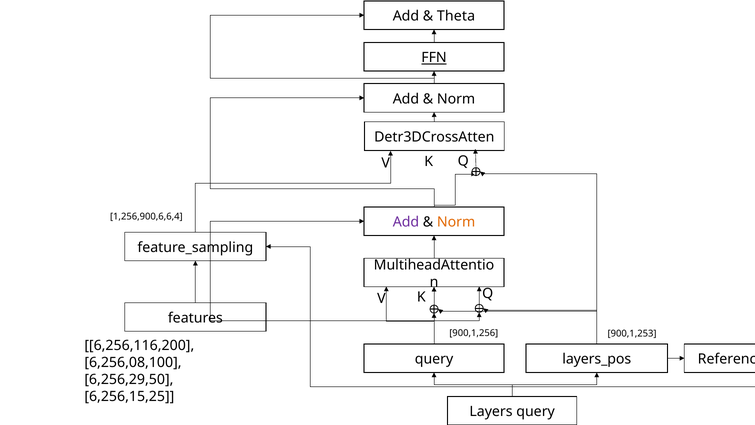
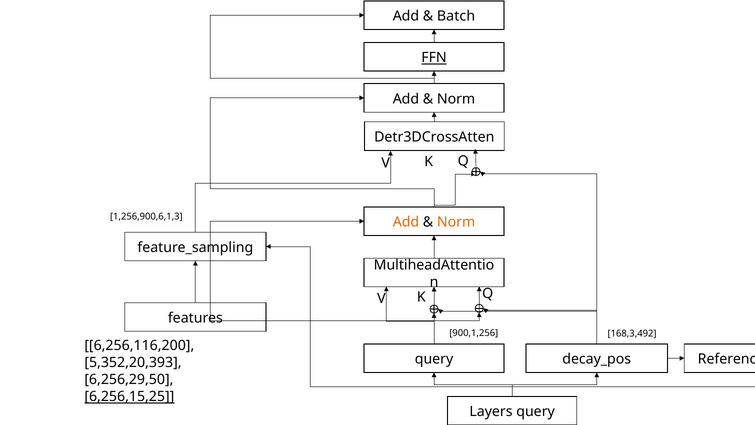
Theta: Theta -> Batch
1,256,900,6,6,4: 1,256,900,6,6,4 -> 1,256,900,6,1,3
Add at (406, 222) colour: purple -> orange
900,1,253: 900,1,253 -> 168,3,492
layers_pos: layers_pos -> decay_pos
6,256,08,100: 6,256,08,100 -> 5,352,20,393
6,256,15,25 underline: none -> present
